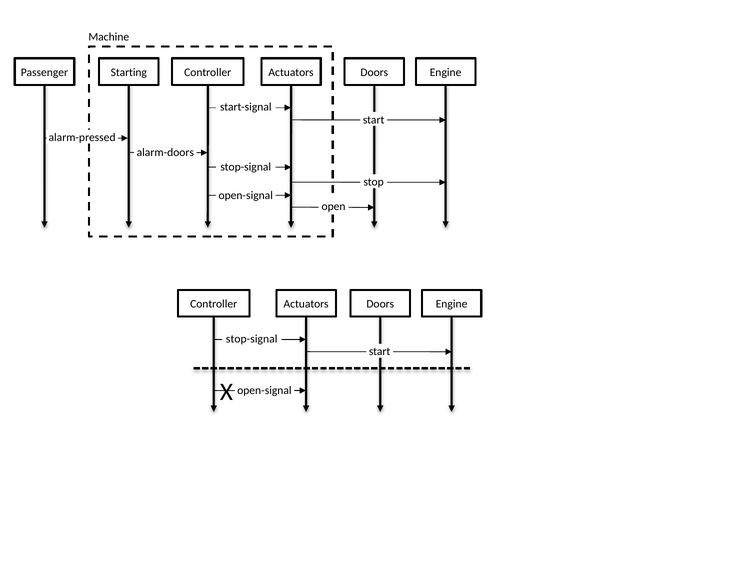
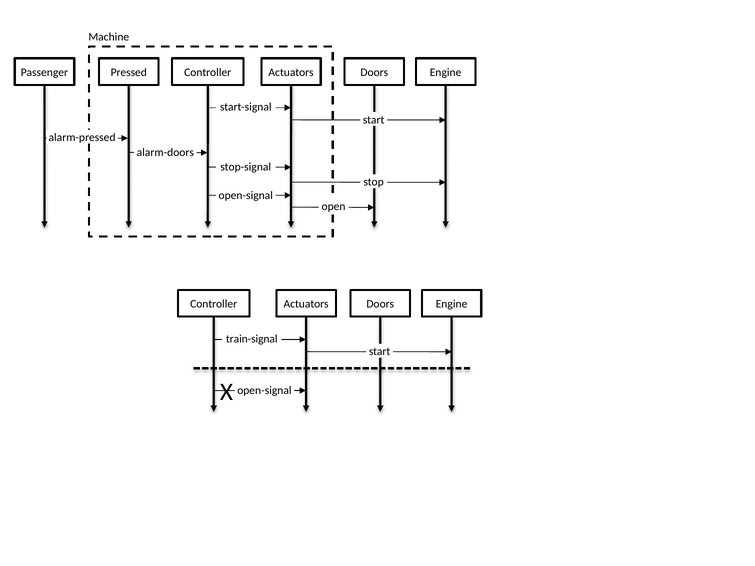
Starting: Starting -> Pressed
stop-signal at (252, 339): stop-signal -> train-signal
